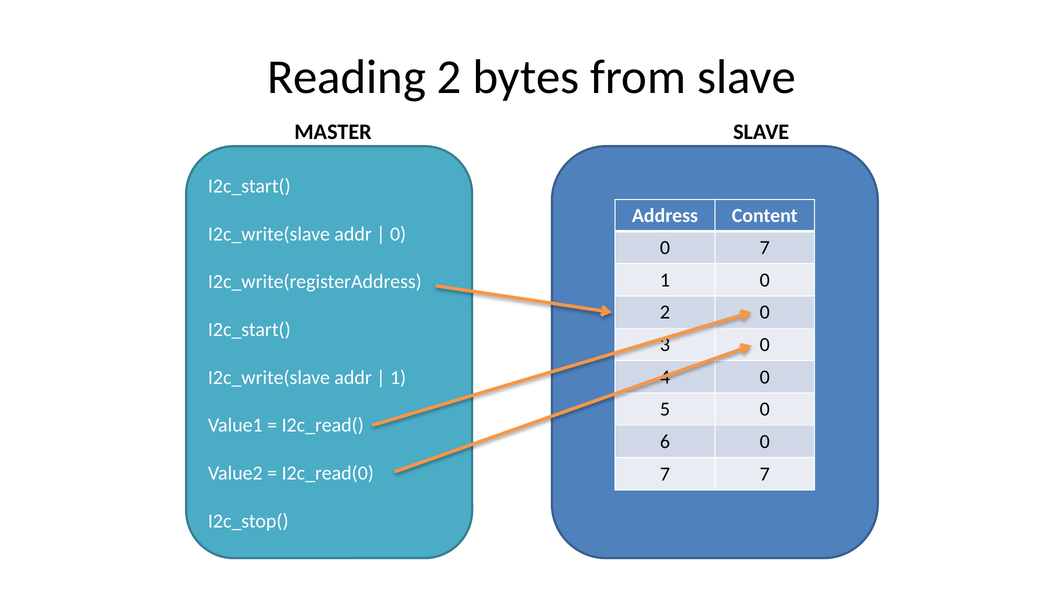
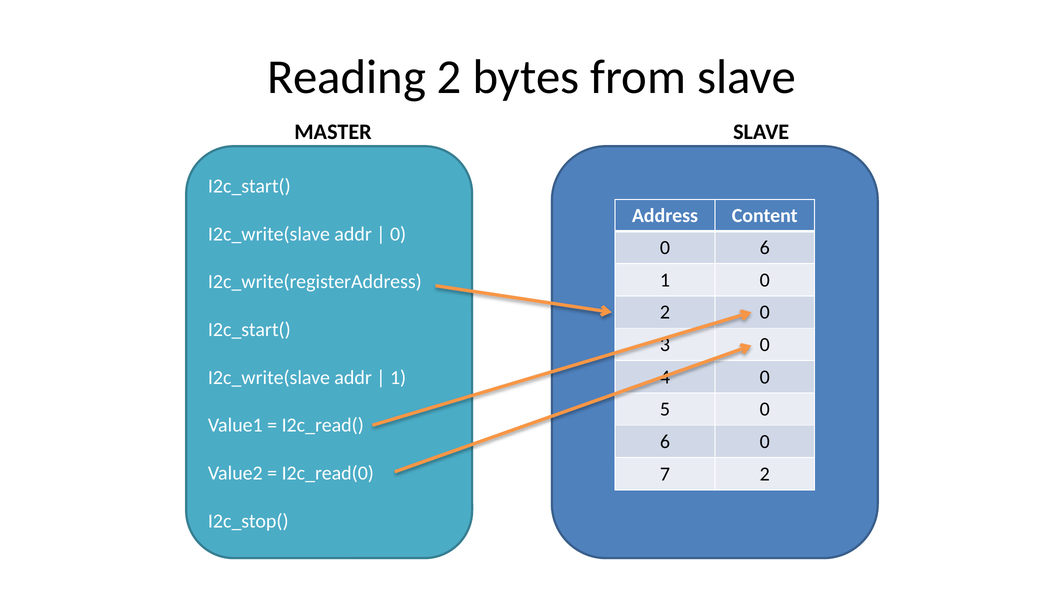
7 at (765, 248): 7 -> 6
7 at (765, 474): 7 -> 2
